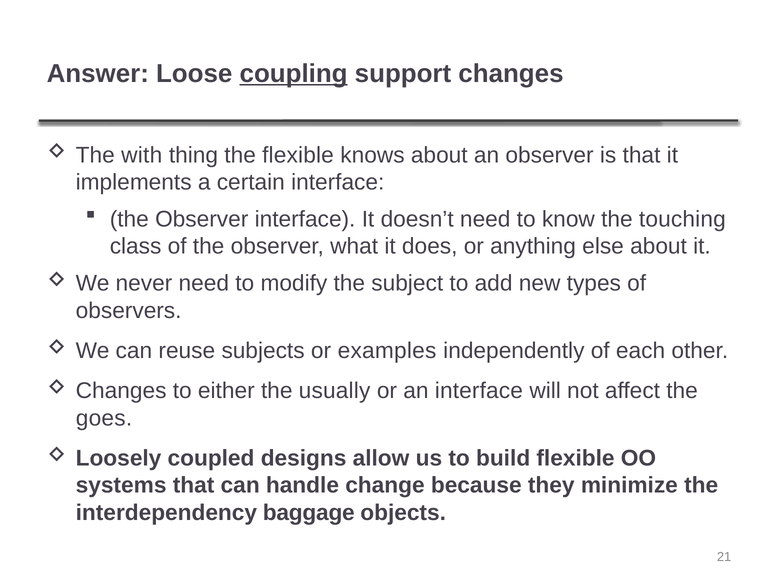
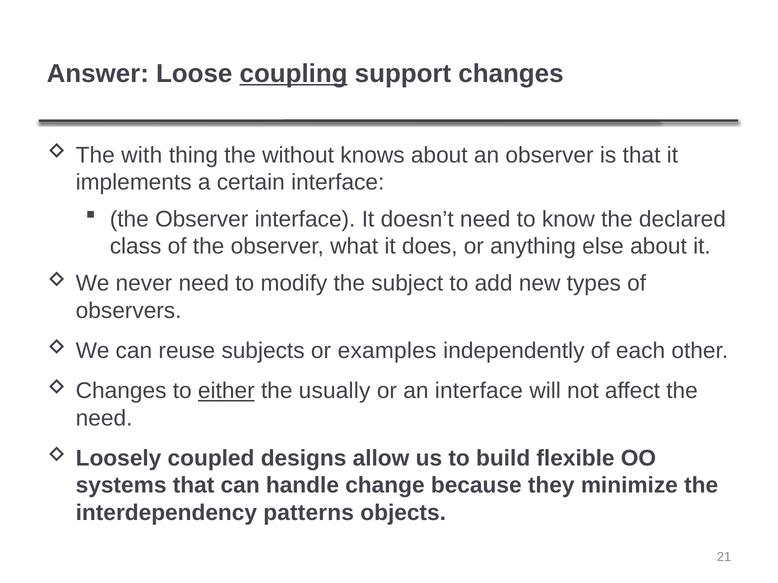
the flexible: flexible -> without
touching: touching -> declared
either underline: none -> present
goes at (104, 418): goes -> need
baggage: baggage -> patterns
